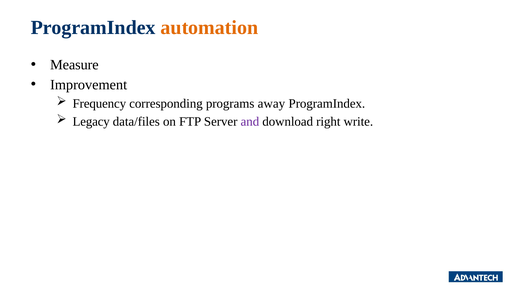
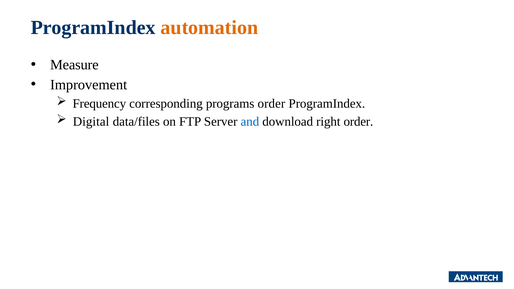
programs away: away -> order
Legacy: Legacy -> Digital
and colour: purple -> blue
right write: write -> order
